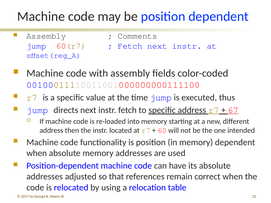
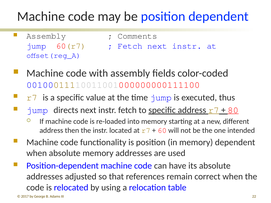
67: 67 -> 80
